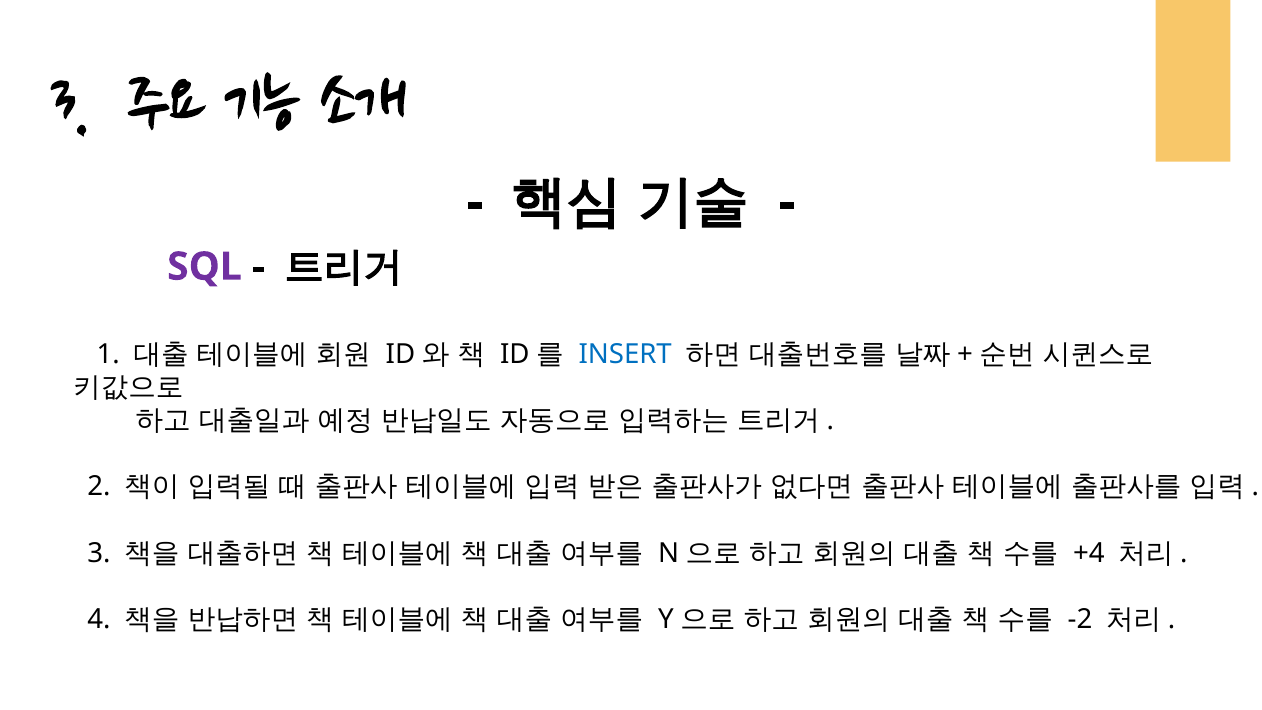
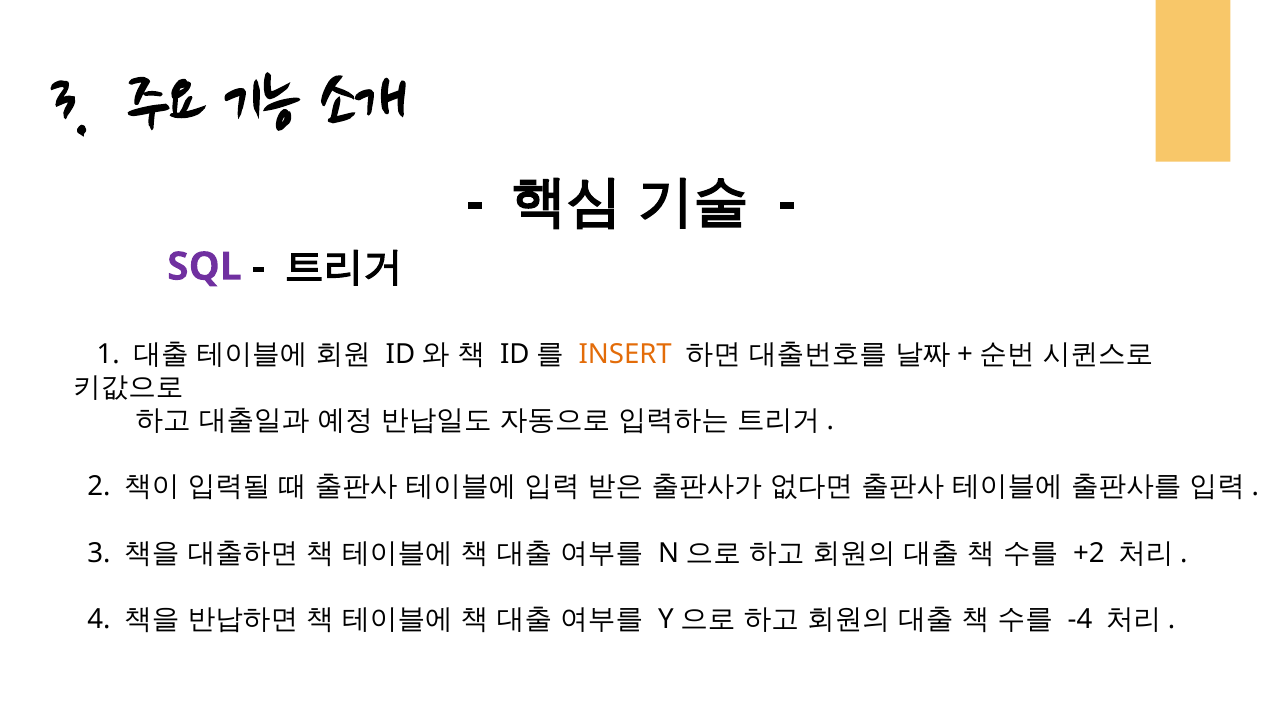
INSERT colour: blue -> orange
+4: +4 -> +2
-2: -2 -> -4
